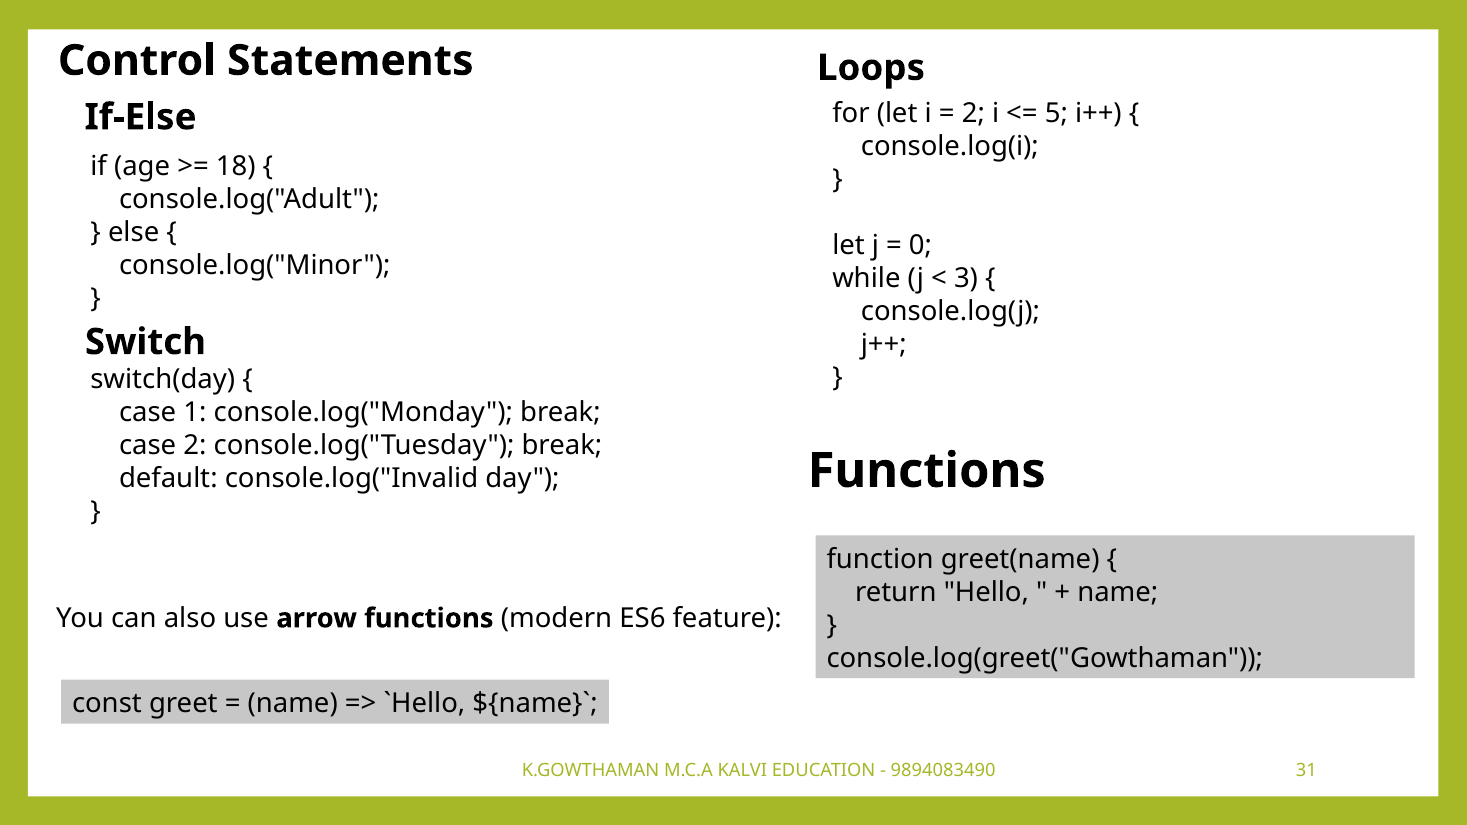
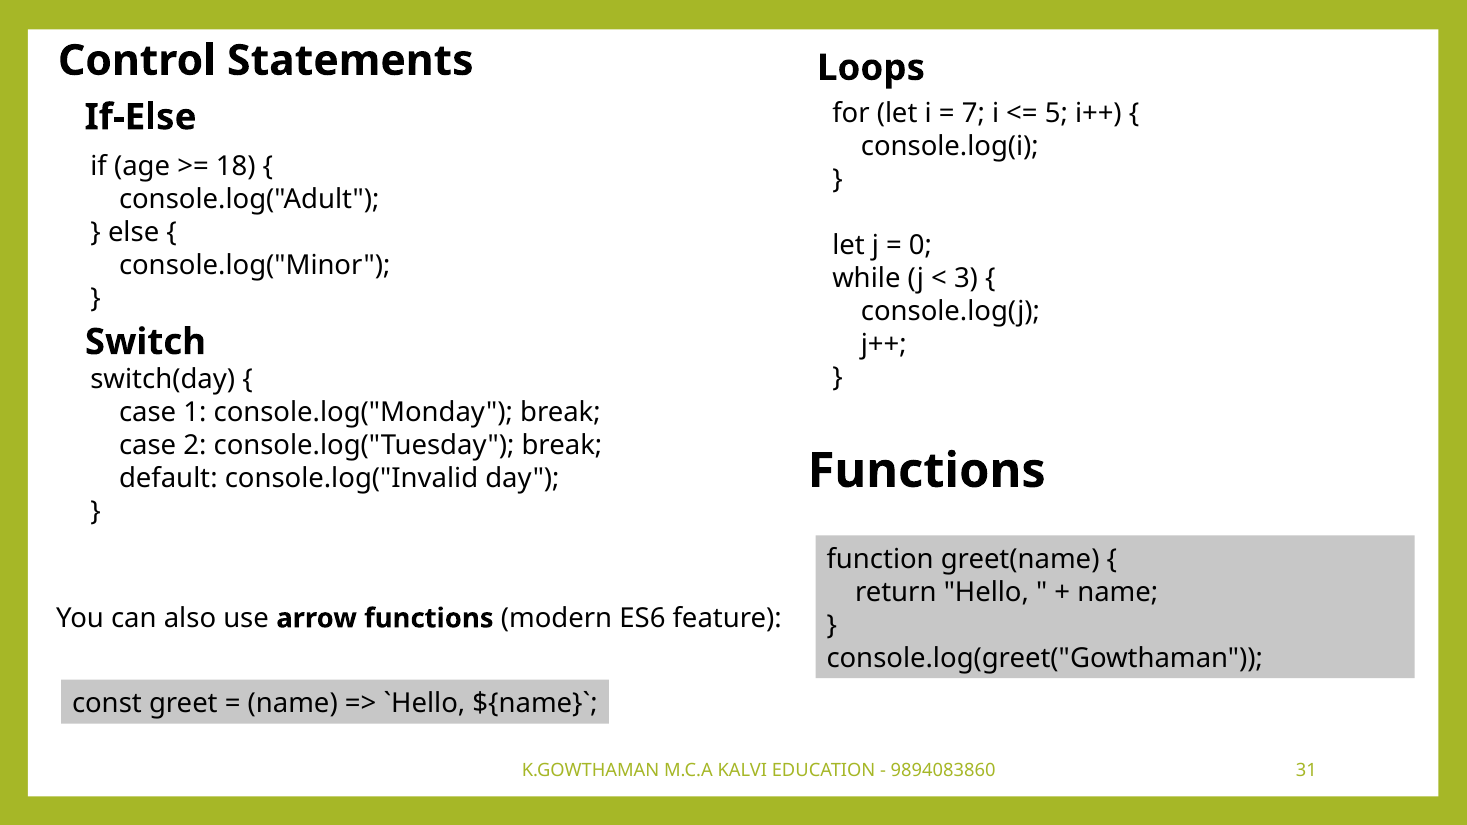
2 at (973, 113): 2 -> 7
9894083490: 9894083490 -> 9894083860
